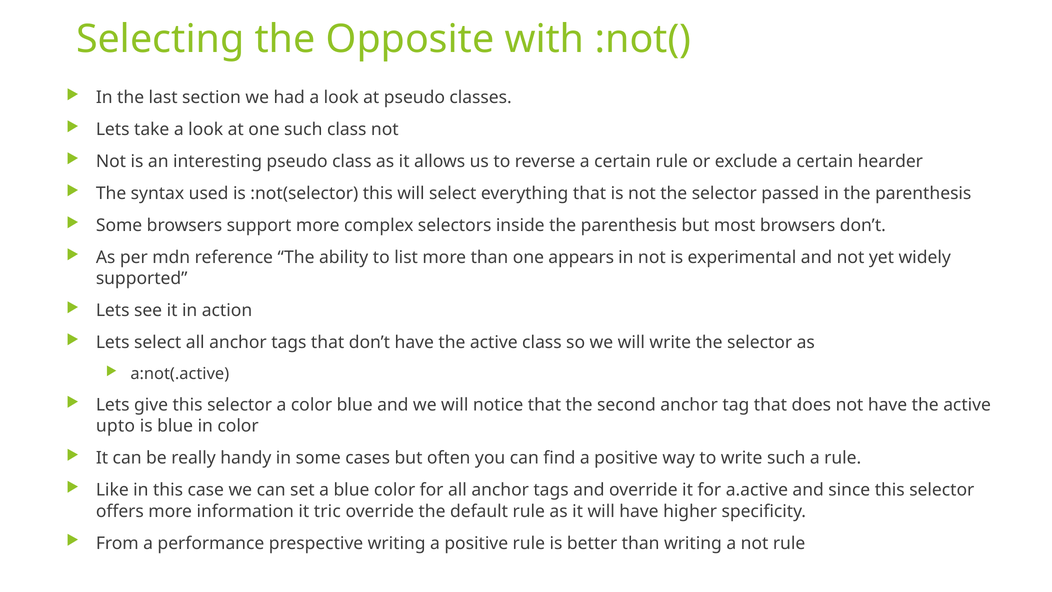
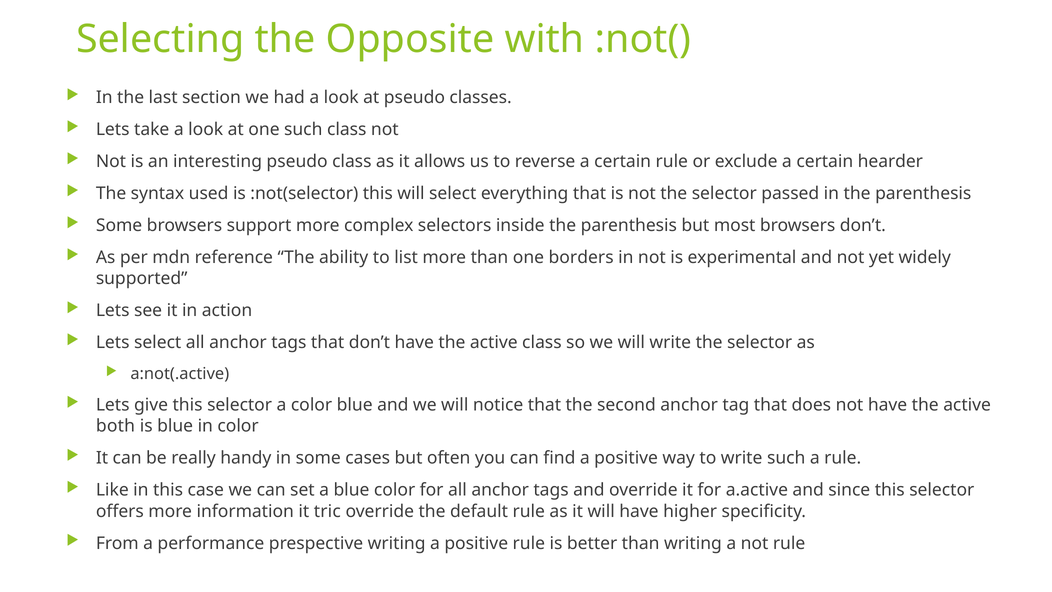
appears: appears -> borders
upto: upto -> both
